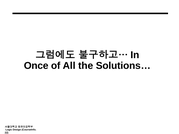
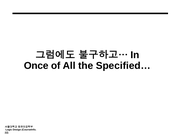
Solutions…: Solutions… -> Specified…
